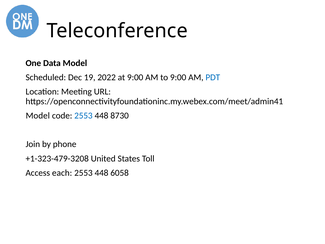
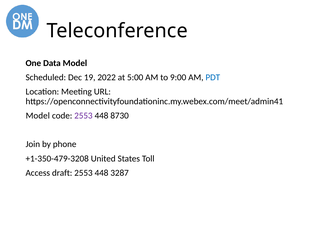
at 9:00: 9:00 -> 5:00
2553 at (83, 116) colour: blue -> purple
+1-323-479-3208: +1-323-479-3208 -> +1-350-479-3208
each: each -> draft
6058: 6058 -> 3287
